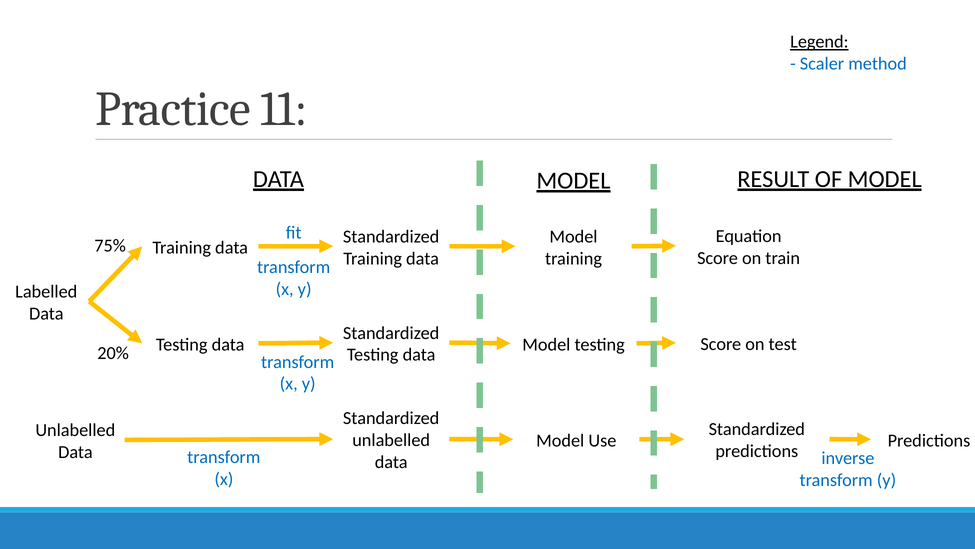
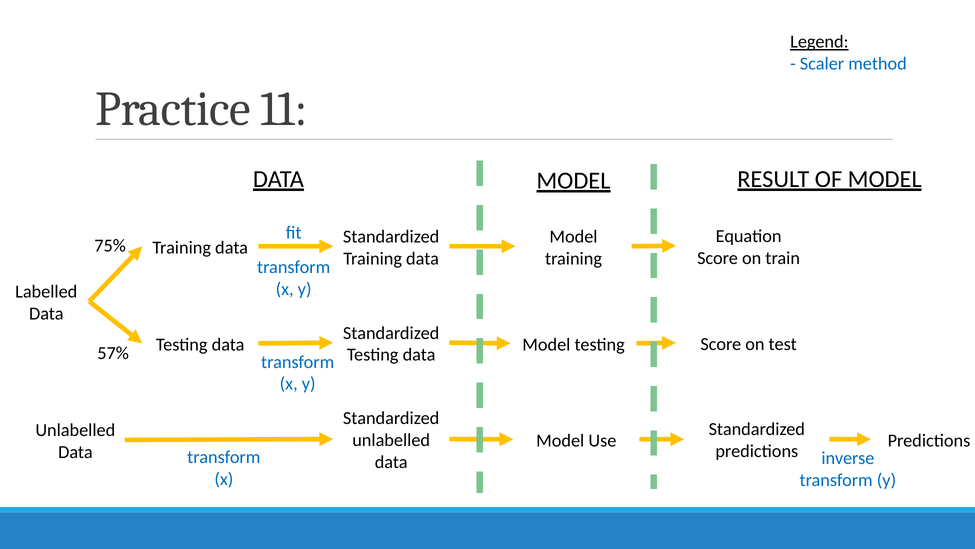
20%: 20% -> 57%
